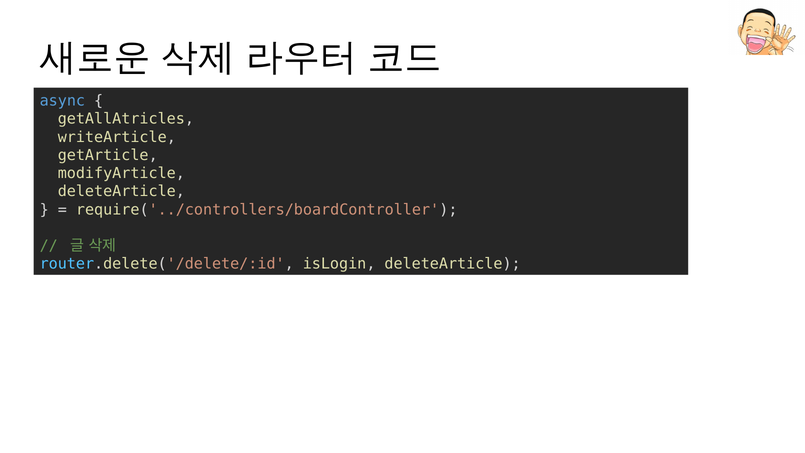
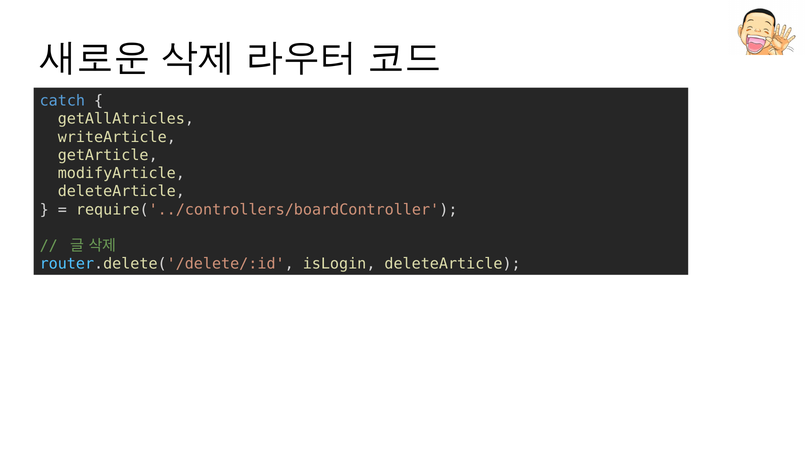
async: async -> catch
